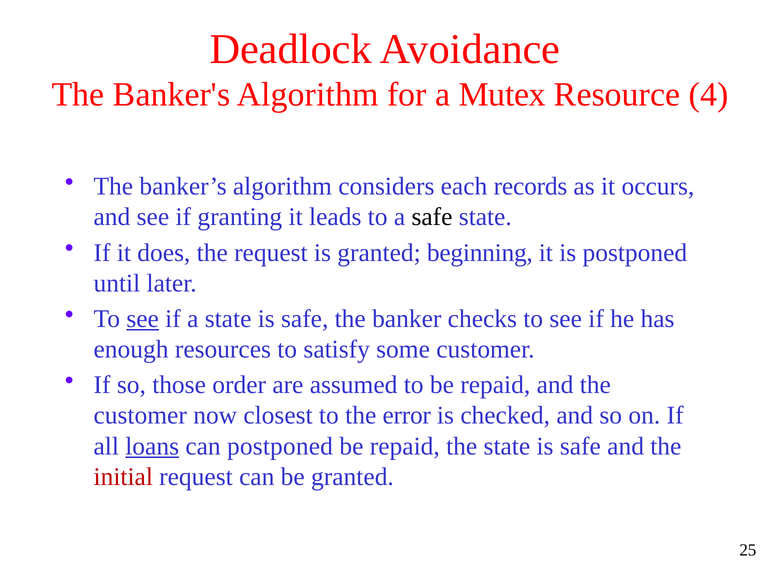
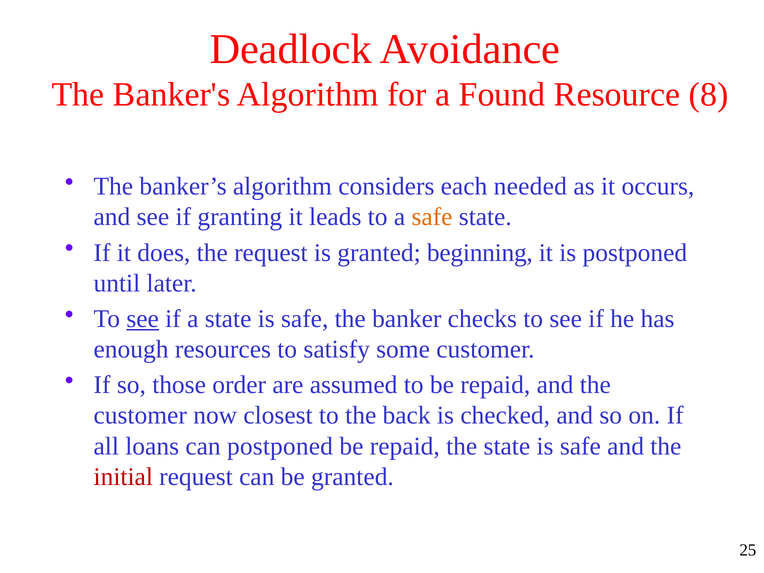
Mutex: Mutex -> Found
4: 4 -> 8
records: records -> needed
safe at (432, 217) colour: black -> orange
error: error -> back
loans underline: present -> none
